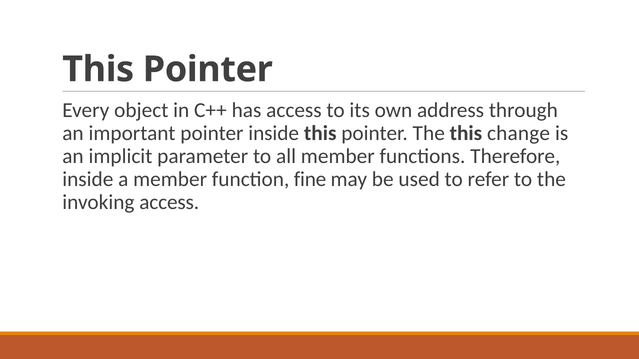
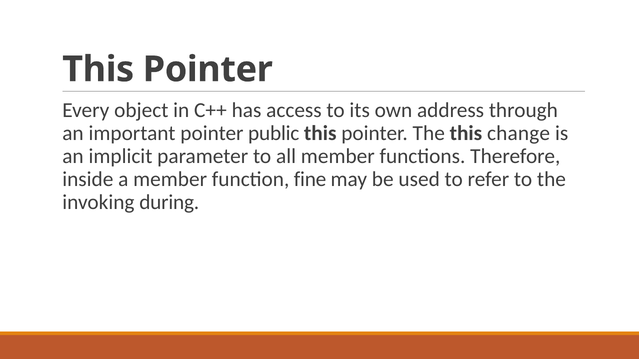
pointer inside: inside -> public
invoking access: access -> during
